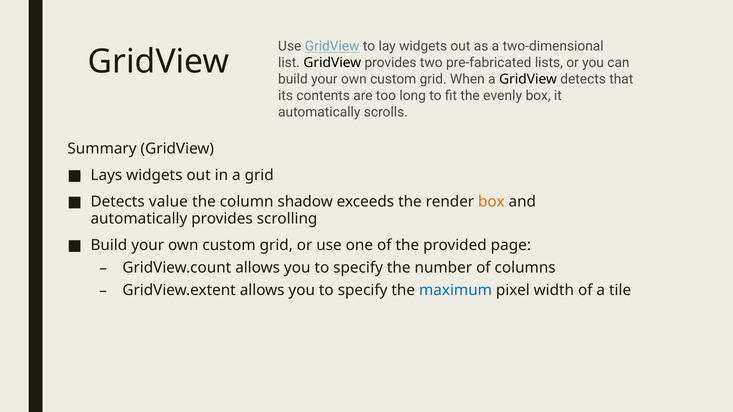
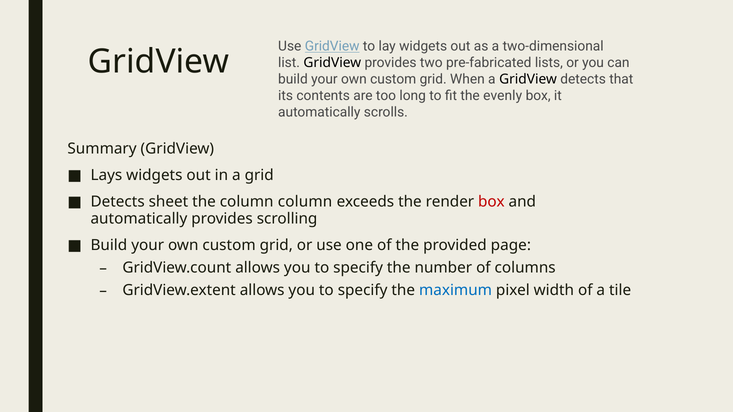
value: value -> sheet
column shadow: shadow -> column
box at (491, 202) colour: orange -> red
